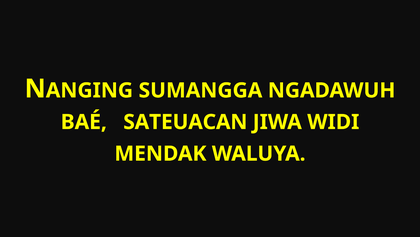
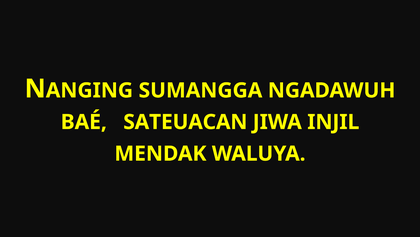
WIDI: WIDI -> INJIL
